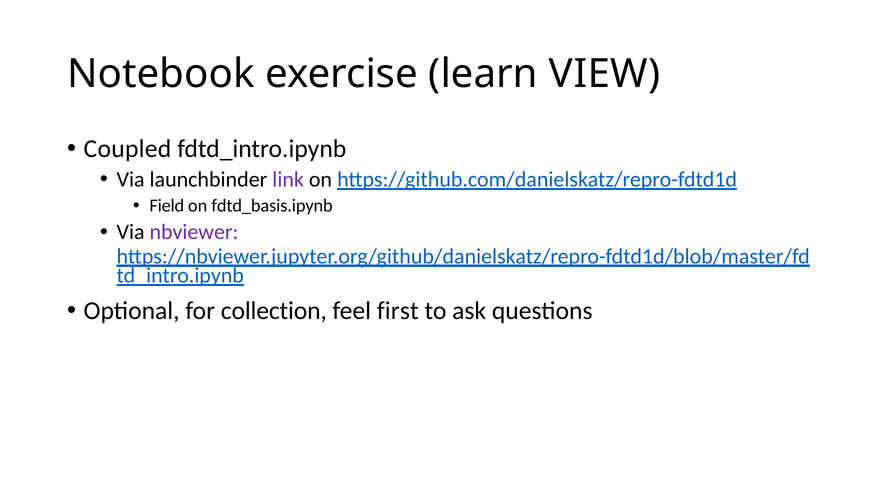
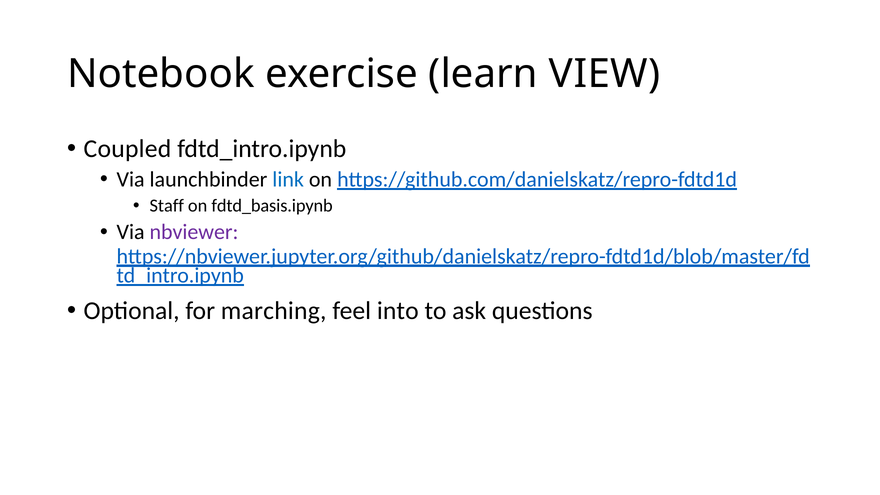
link colour: purple -> blue
Field: Field -> Staff
collection: collection -> marching
first: first -> into
